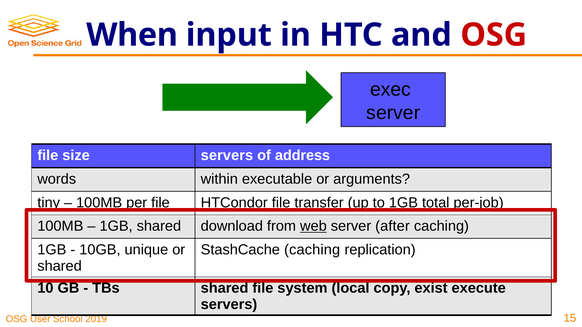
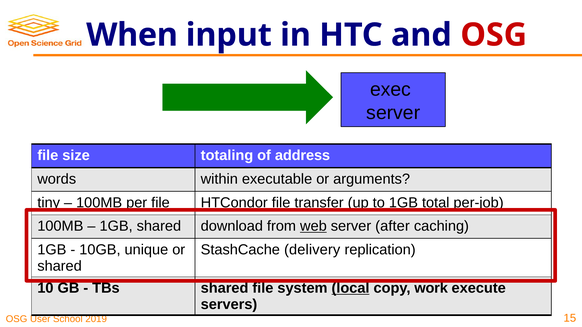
size servers: servers -> totaling
StashCache caching: caching -> delivery
local underline: none -> present
exist: exist -> work
